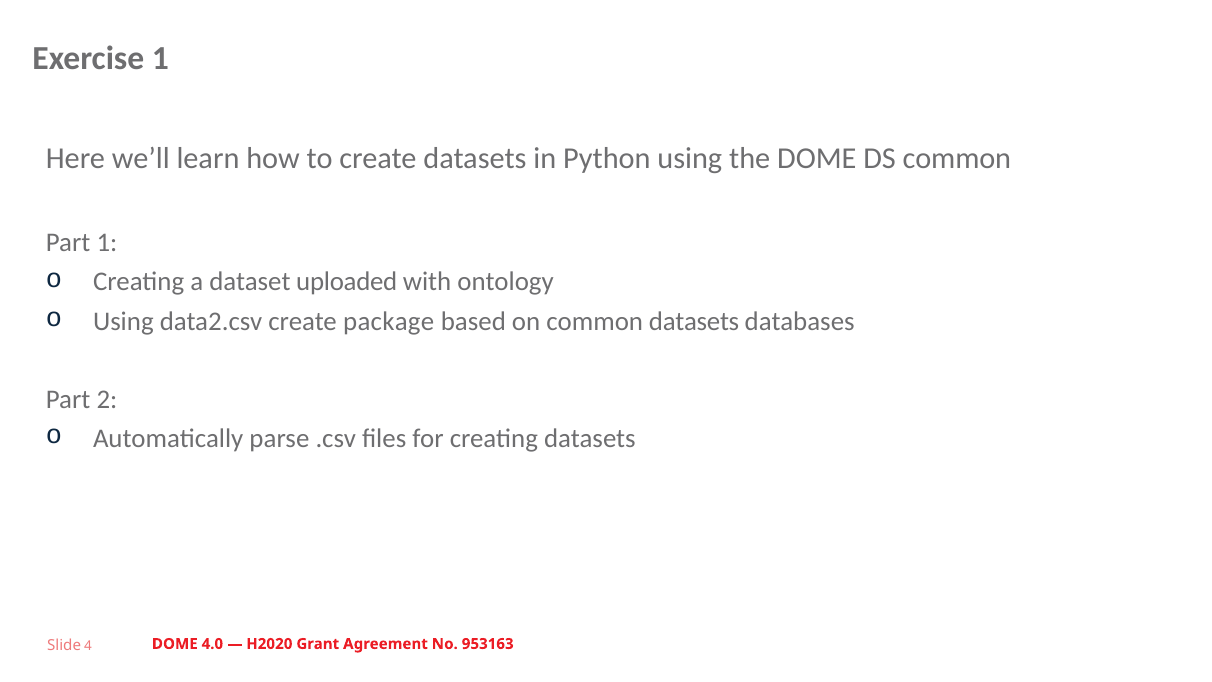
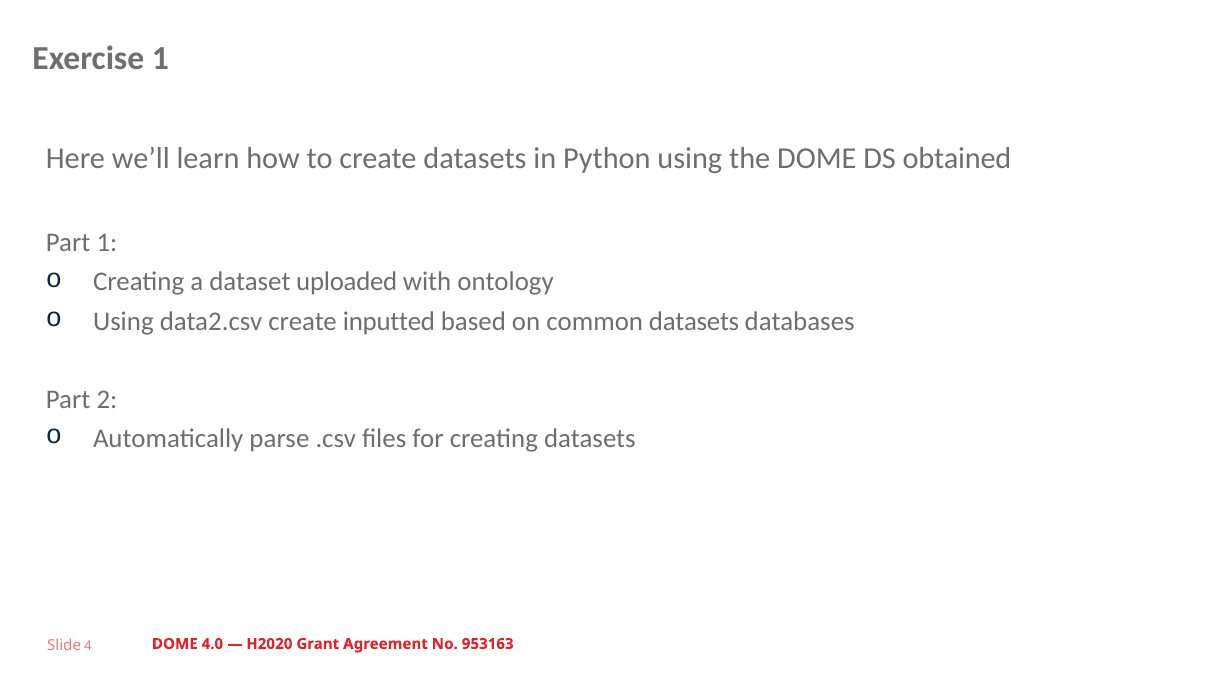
DS common: common -> obtained
package: package -> inputted
